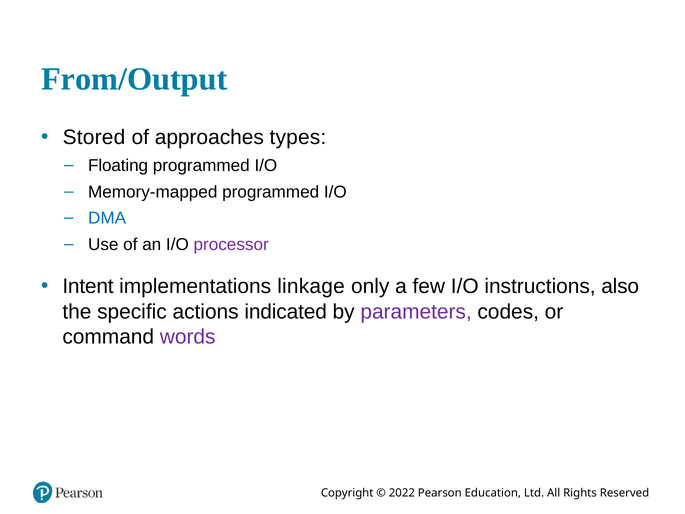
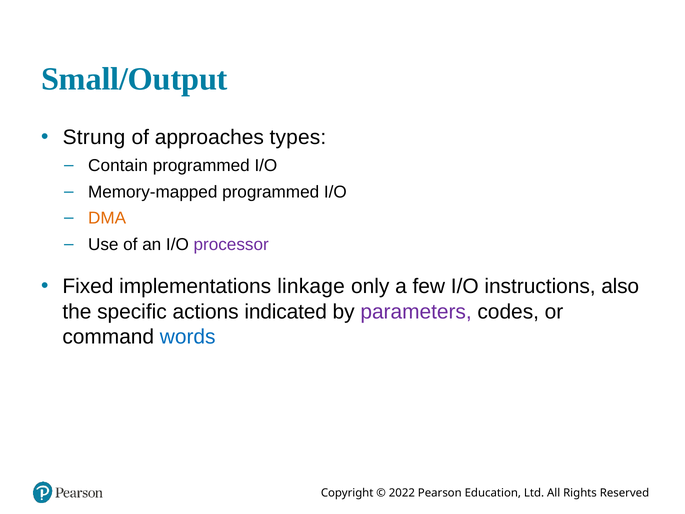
From/Output: From/Output -> Small/Output
Stored: Stored -> Strung
Floating: Floating -> Contain
DMA colour: blue -> orange
Intent: Intent -> Fixed
words colour: purple -> blue
